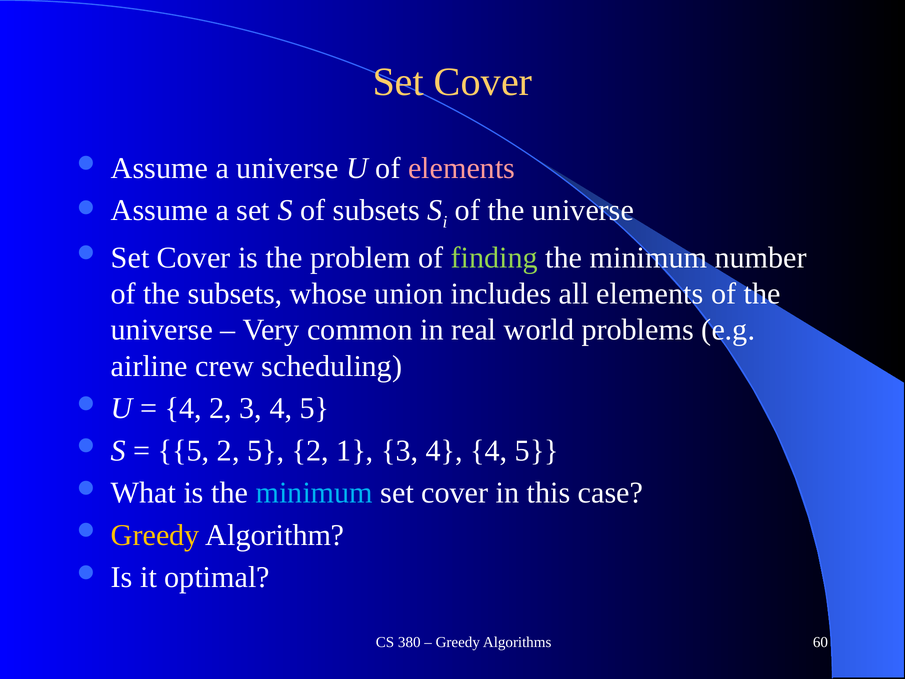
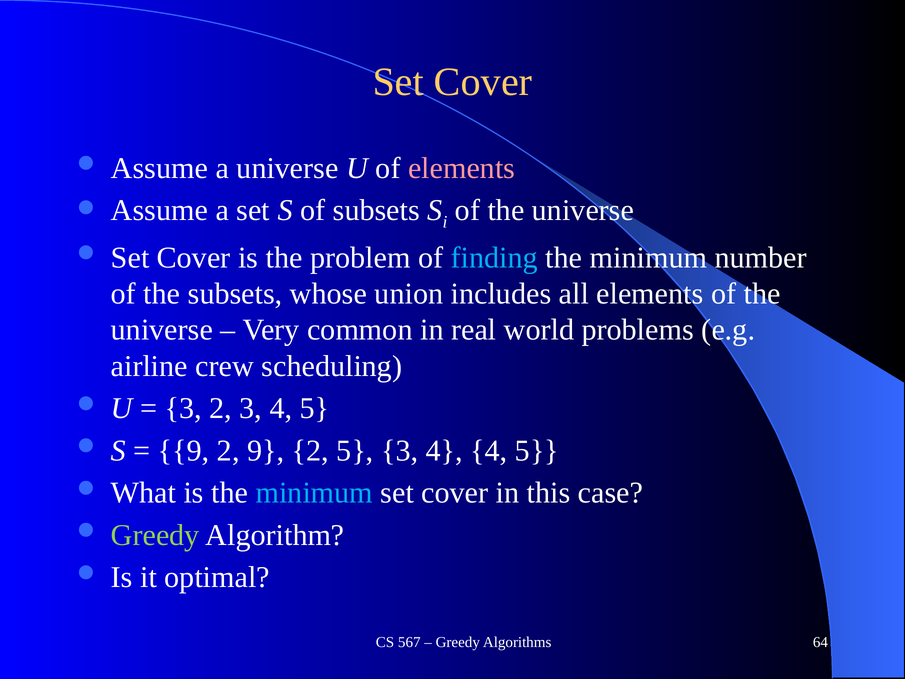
finding colour: light green -> light blue
4 at (183, 408): 4 -> 3
5 at (184, 451): 5 -> 9
2 5: 5 -> 9
2 1: 1 -> 5
Greedy at (155, 535) colour: yellow -> light green
380: 380 -> 567
60: 60 -> 64
